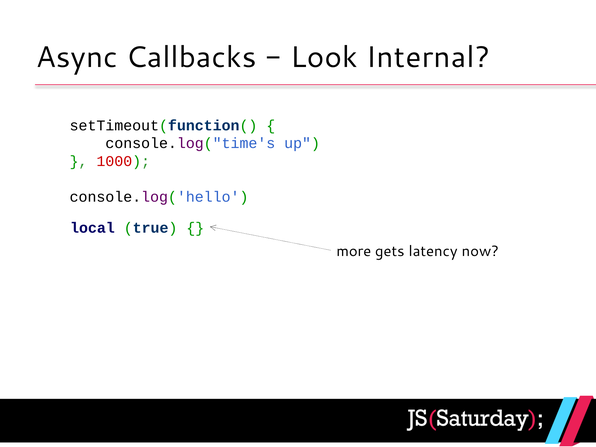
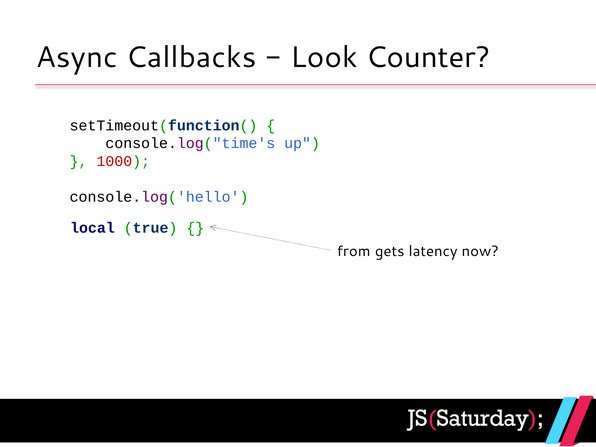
Internal: Internal -> Counter
more: more -> from
